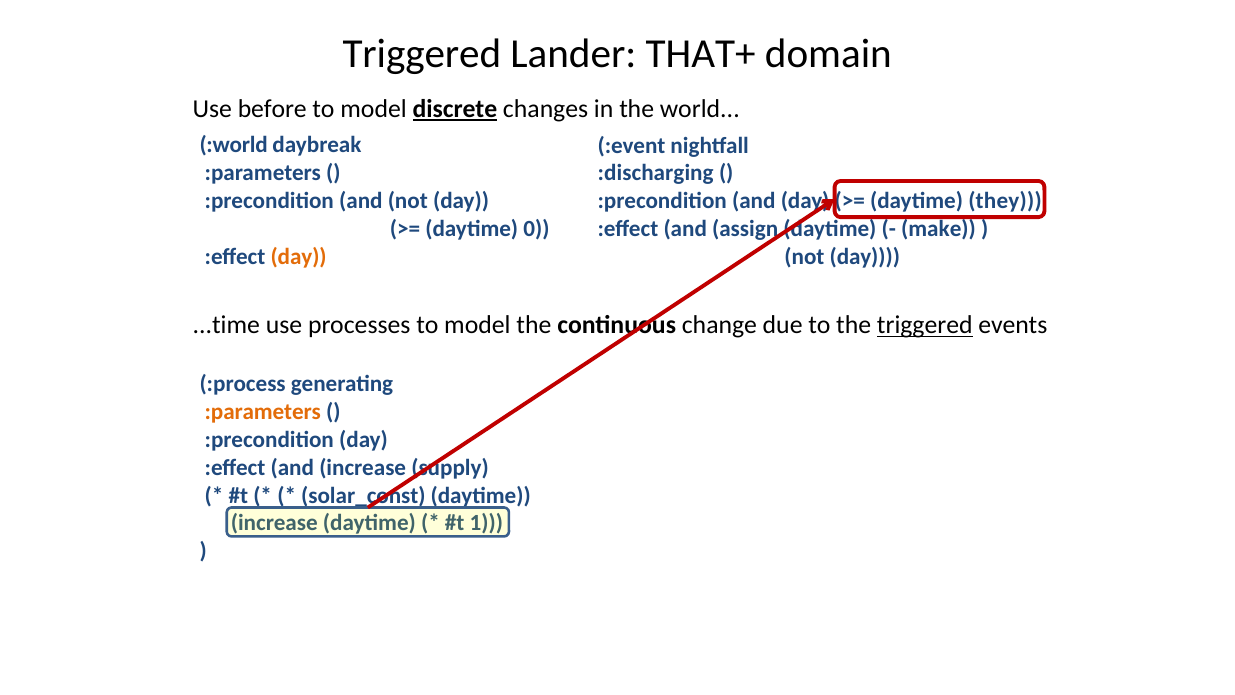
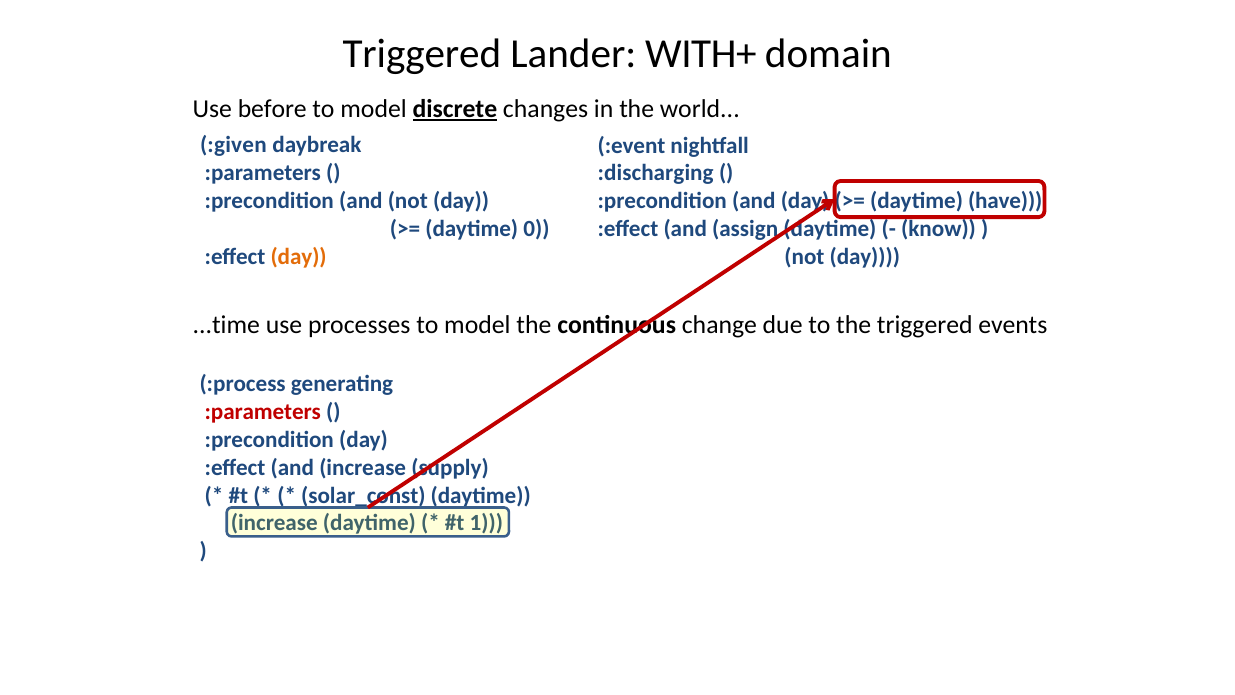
THAT+: THAT+ -> WITH+
:world: :world -> :given
they: they -> have
make: make -> know
triggered at (925, 325) underline: present -> none
:parameters at (263, 412) colour: orange -> red
